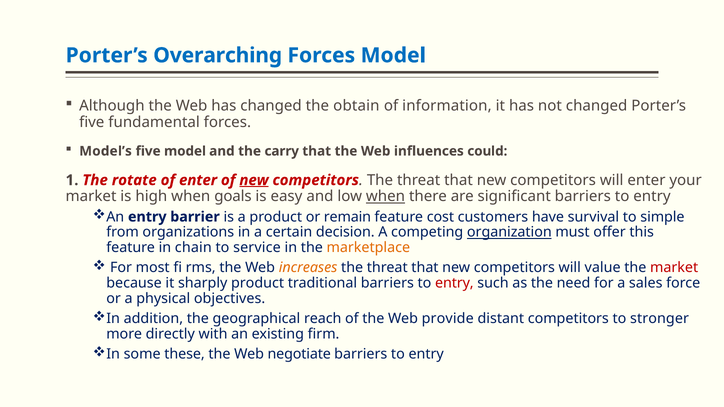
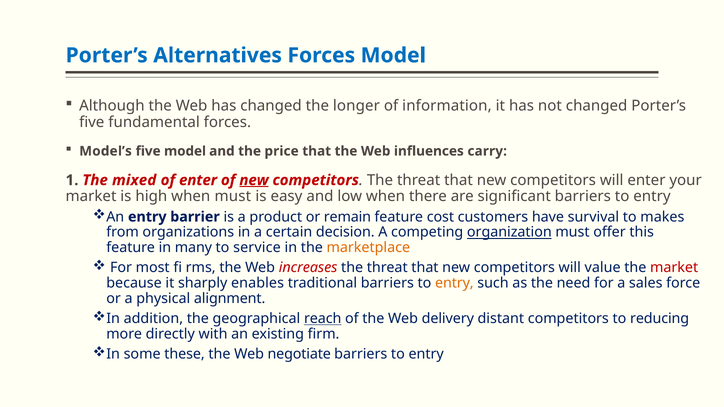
Overarching: Overarching -> Alternatives
obtain: obtain -> longer
carry: carry -> price
could: could -> carry
rotate: rotate -> mixed
when goals: goals -> must
when at (385, 197) underline: present -> none
simple: simple -> makes
chain: chain -> many
increases colour: orange -> red
sharply product: product -> enables
entry at (454, 283) colour: red -> orange
objectives: objectives -> alignment
reach underline: none -> present
provide: provide -> delivery
stronger: stronger -> reducing
